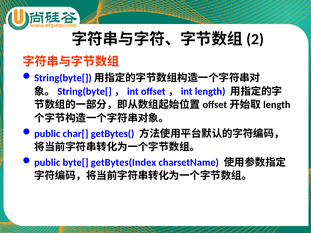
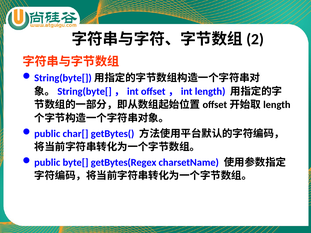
getBytes(Index: getBytes(Index -> getBytes(Regex
